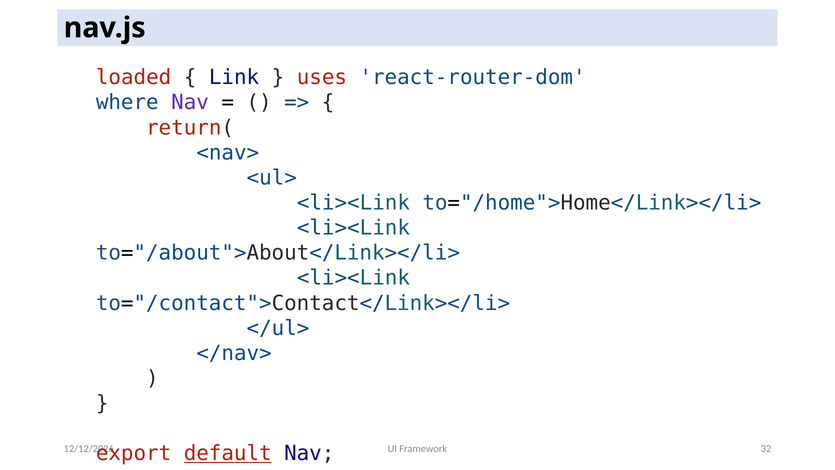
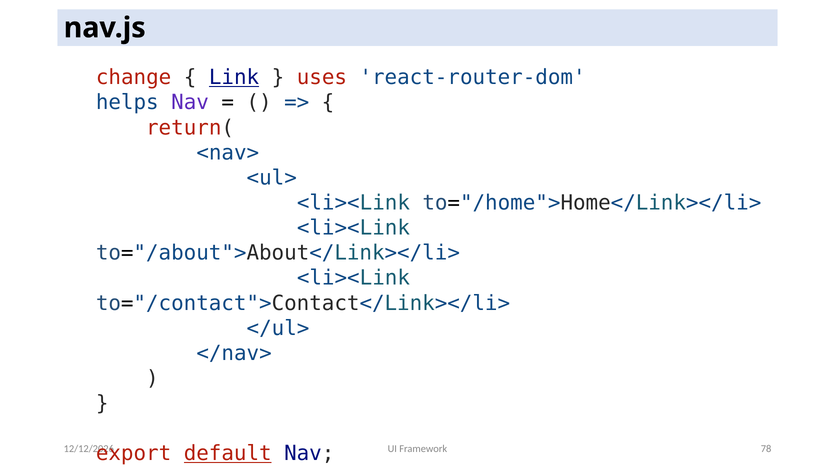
loaded: loaded -> change
Link underline: none -> present
where: where -> helps
32: 32 -> 78
